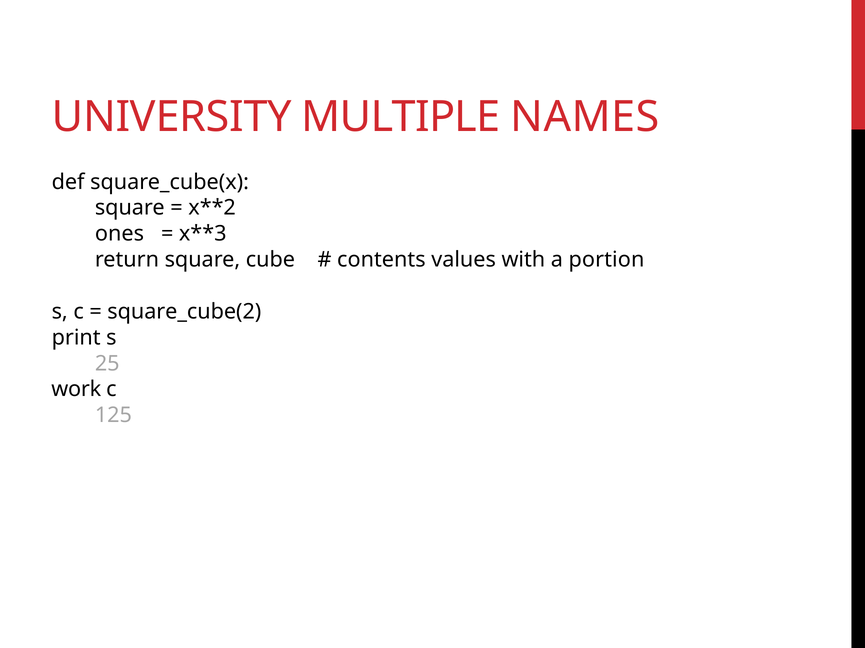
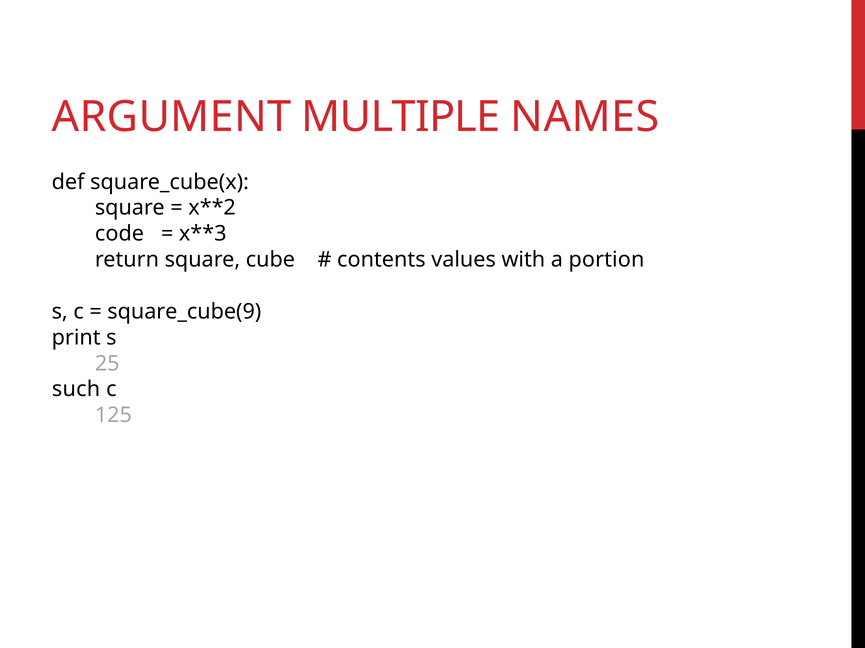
UNIVERSITY: UNIVERSITY -> ARGUMENT
ones: ones -> code
square_cube(2: square_cube(2 -> square_cube(9
work: work -> such
